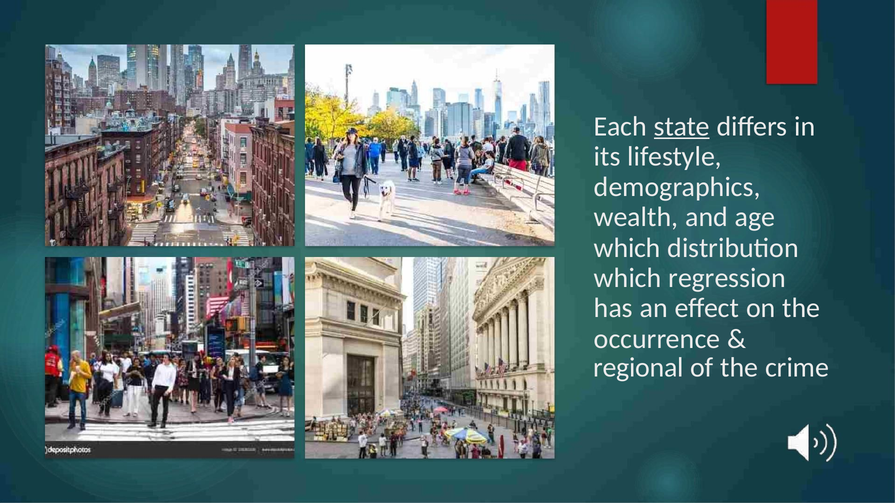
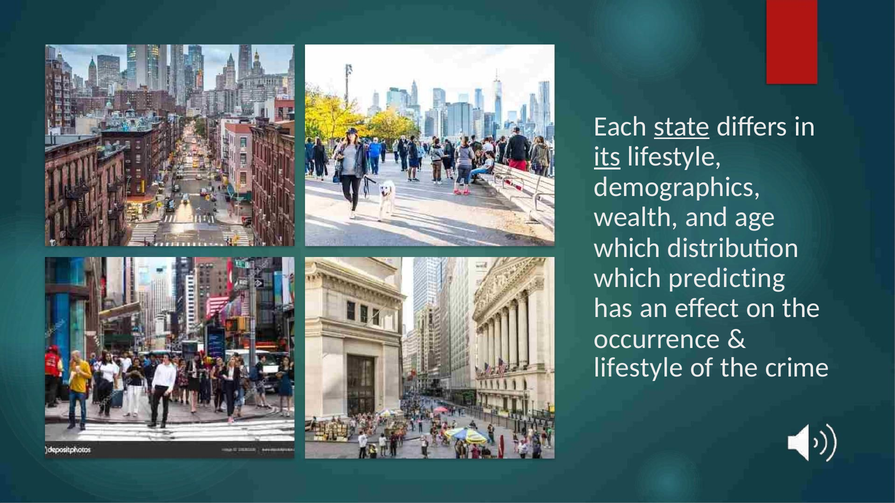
its underline: none -> present
regression: regression -> predicting
regional at (639, 368): regional -> lifestyle
